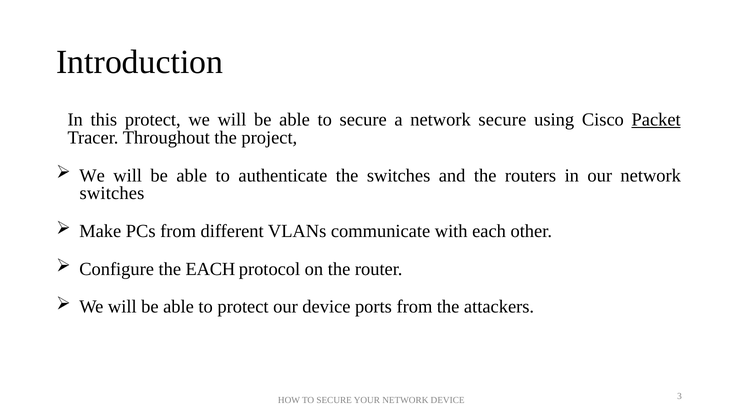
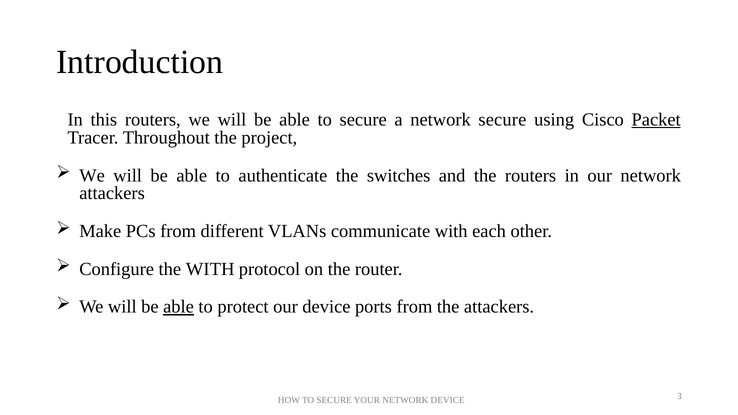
this protect: protect -> routers
switches at (112, 193): switches -> attackers
the EACH: EACH -> WITH
able at (179, 307) underline: none -> present
